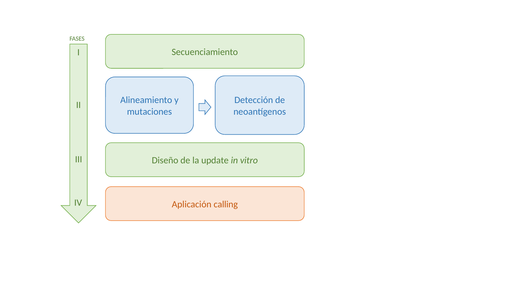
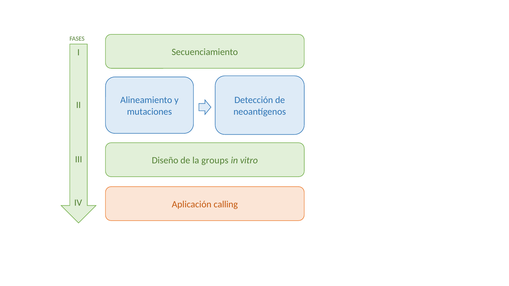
update: update -> groups
